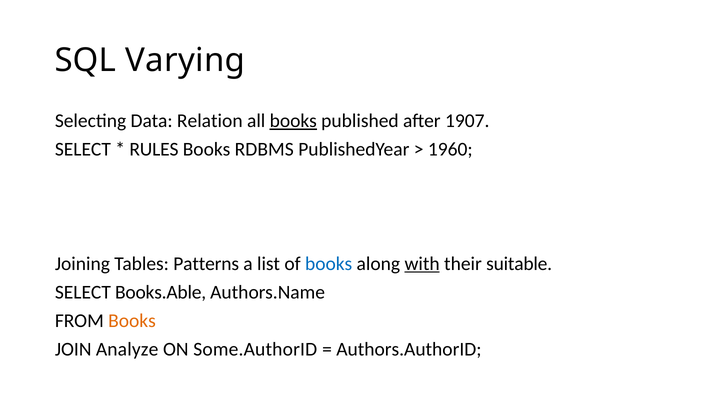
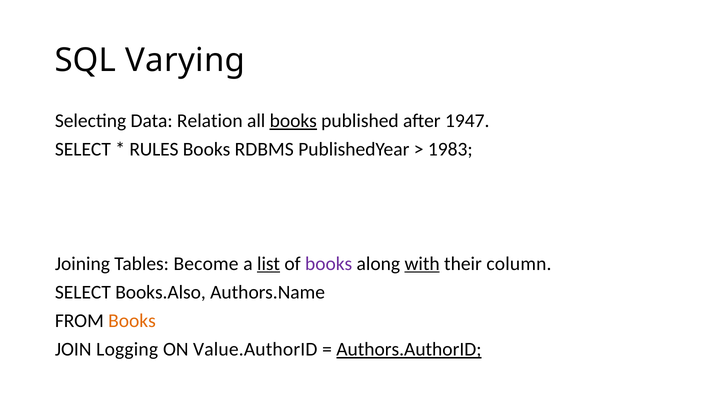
1907: 1907 -> 1947
1960: 1960 -> 1983
Patterns: Patterns -> Become
list underline: none -> present
books at (329, 264) colour: blue -> purple
suitable: suitable -> column
Books.Able: Books.Able -> Books.Also
Analyze: Analyze -> Logging
Some.AuthorID: Some.AuthorID -> Value.AuthorID
Authors.AuthorID underline: none -> present
